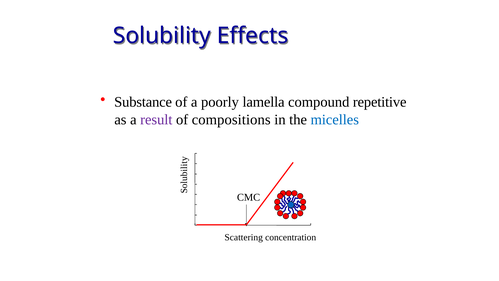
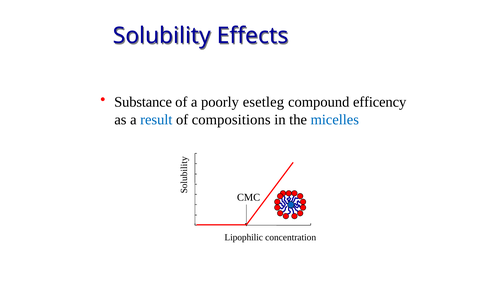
lamella: lamella -> esetleg
repetitive: repetitive -> efficency
result colour: purple -> blue
Scattering: Scattering -> Lipophilic
